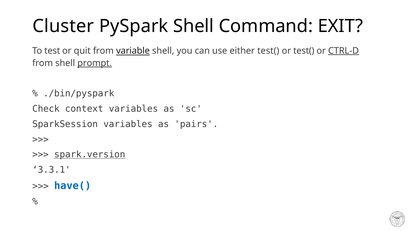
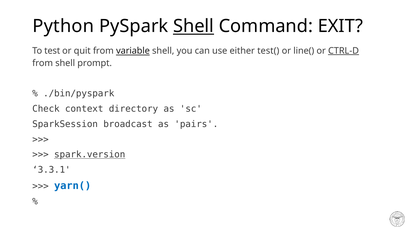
Cluster: Cluster -> Python
Shell at (194, 26) underline: none -> present
or test(: test( -> line(
prompt underline: present -> none
context variables: variables -> directory
SparkSession variables: variables -> broadcast
have(: have( -> yarn(
